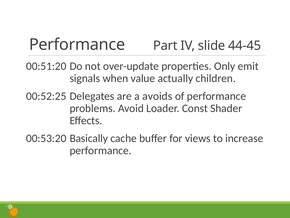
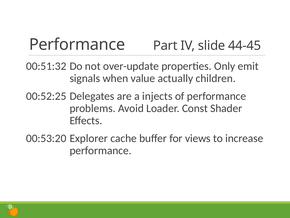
00:51:20: 00:51:20 -> 00:51:32
avoids: avoids -> injects
Basically: Basically -> Explorer
